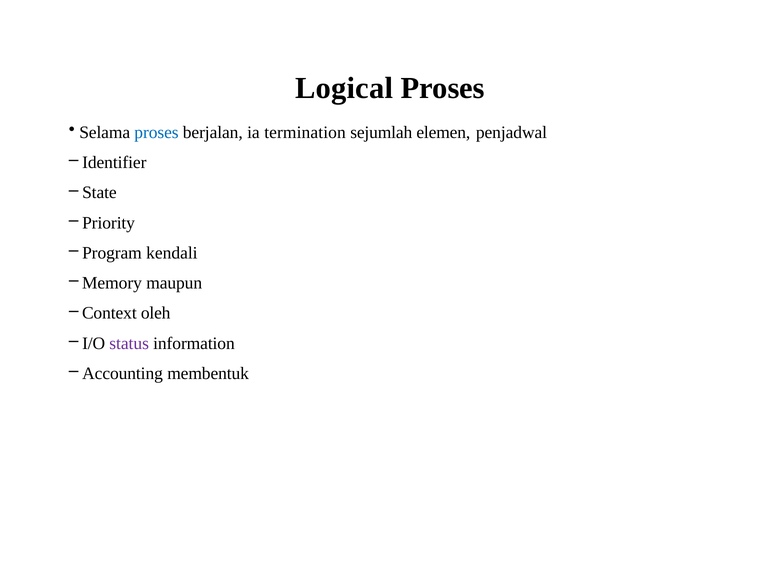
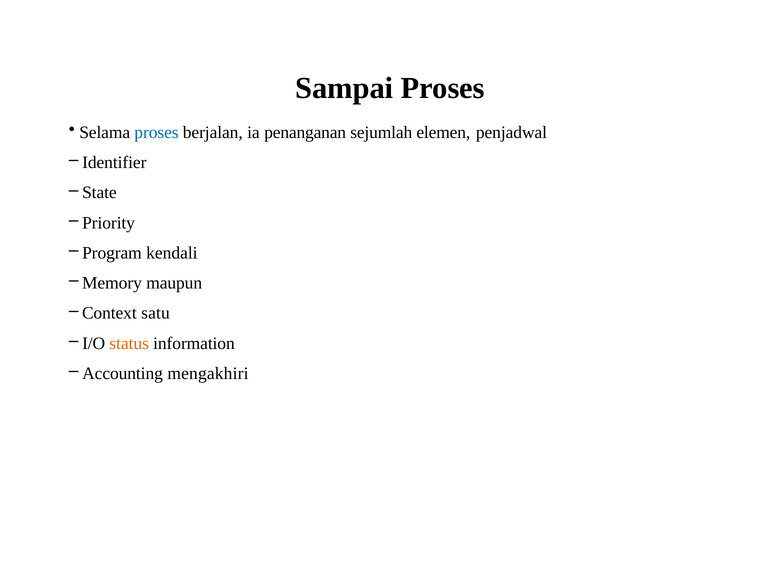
Logical: Logical -> Sampai
termination: termination -> penanganan
oleh: oleh -> satu
status colour: purple -> orange
membentuk: membentuk -> mengakhiri
